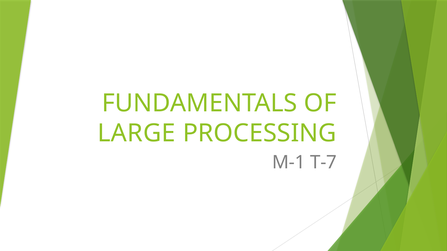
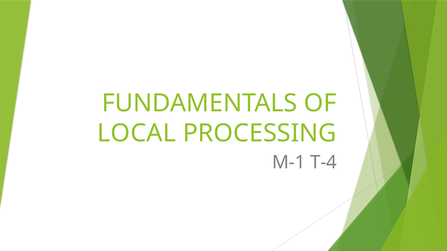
LARGE: LARGE -> LOCAL
T-7: T-7 -> T-4
